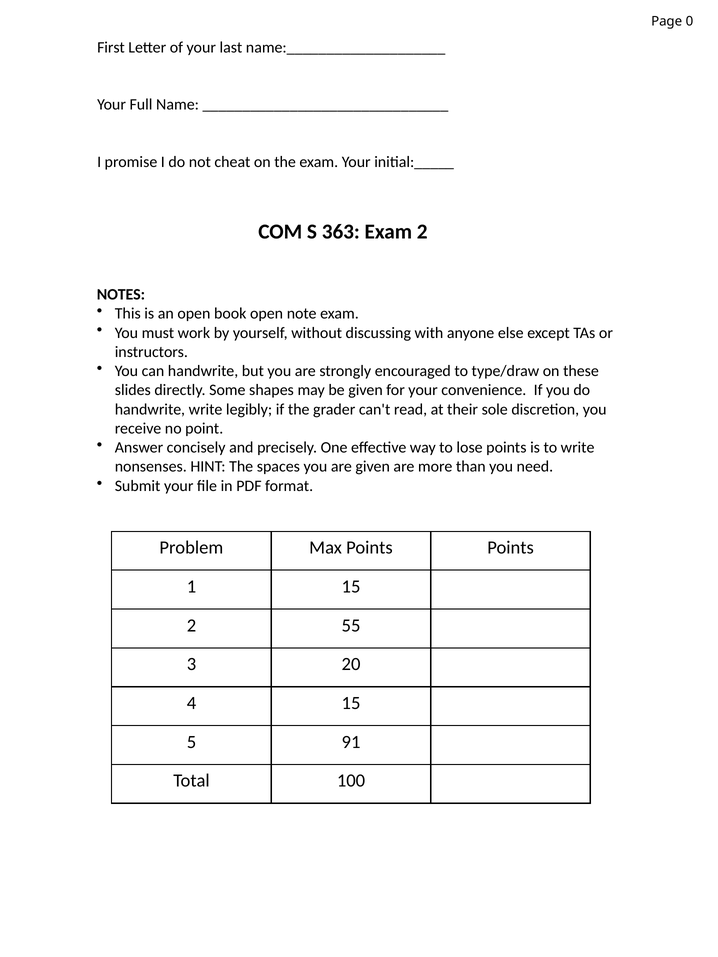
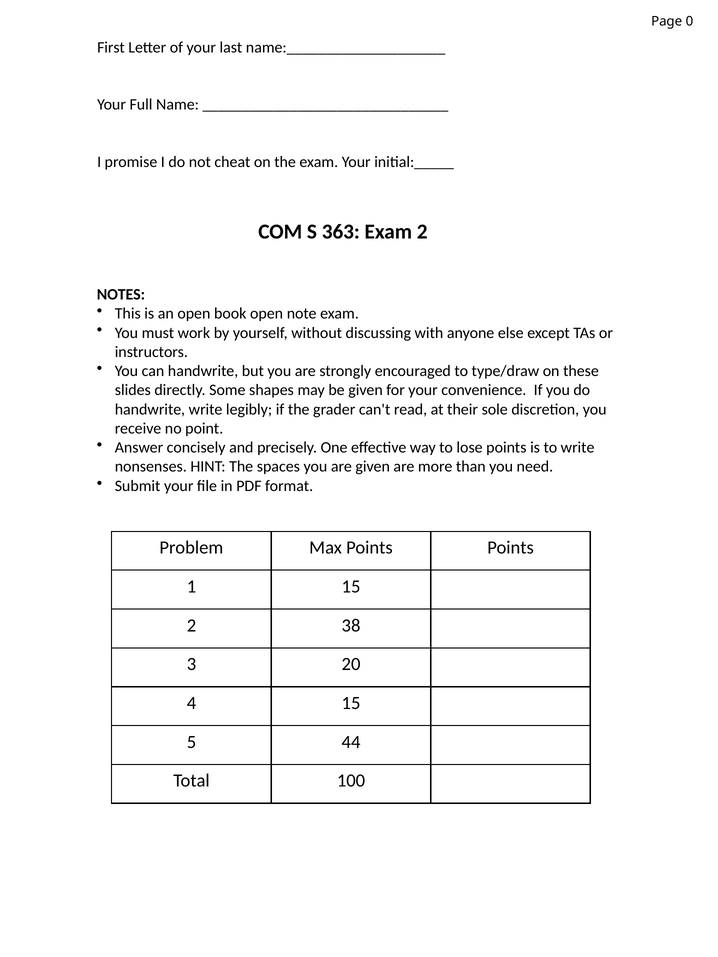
55: 55 -> 38
91: 91 -> 44
